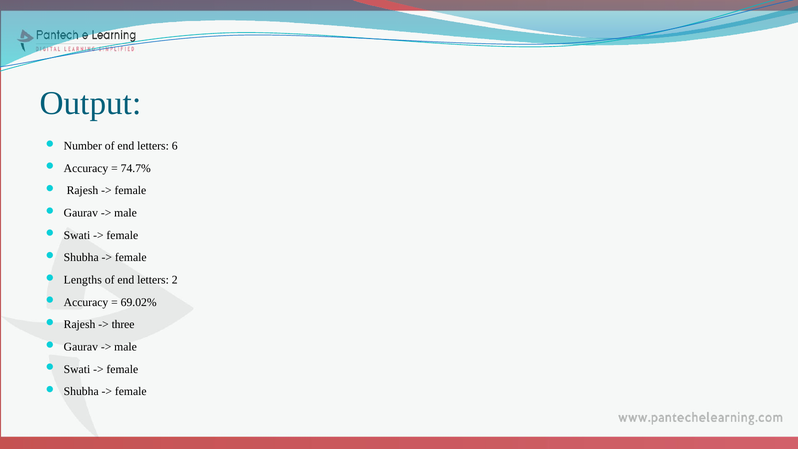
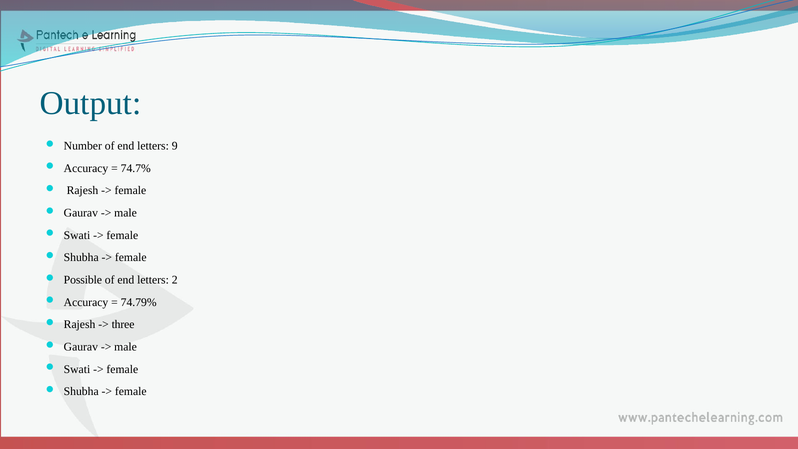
6: 6 -> 9
Lengths: Lengths -> Possible
69.02%: 69.02% -> 74.79%
